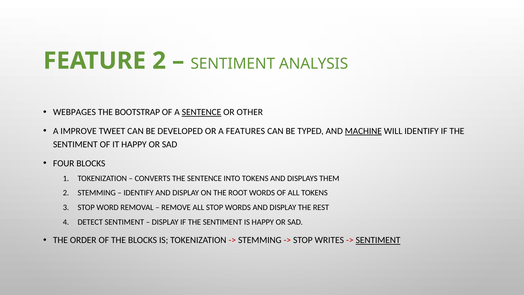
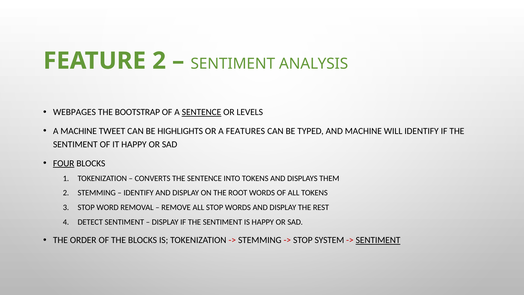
OTHER: OTHER -> LEVELS
A IMPROVE: IMPROVE -> MACHINE
DEVELOPED: DEVELOPED -> HIGHLIGHTS
MACHINE at (363, 131) underline: present -> none
FOUR underline: none -> present
WRITES: WRITES -> SYSTEM
